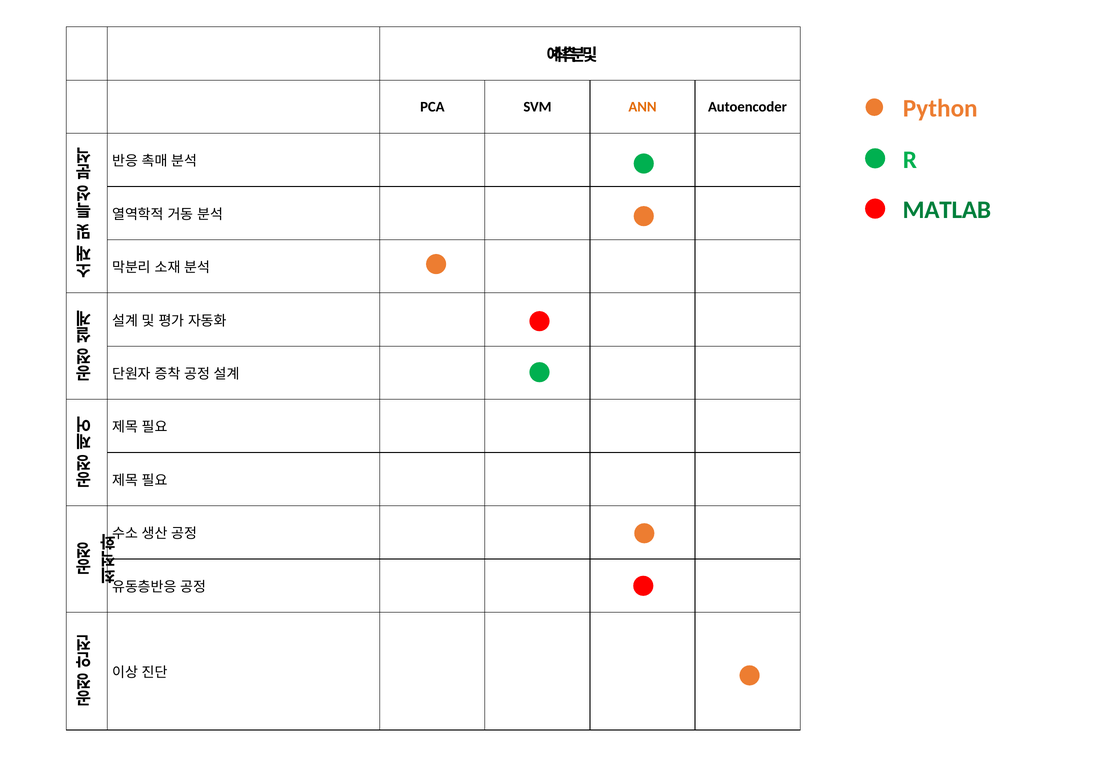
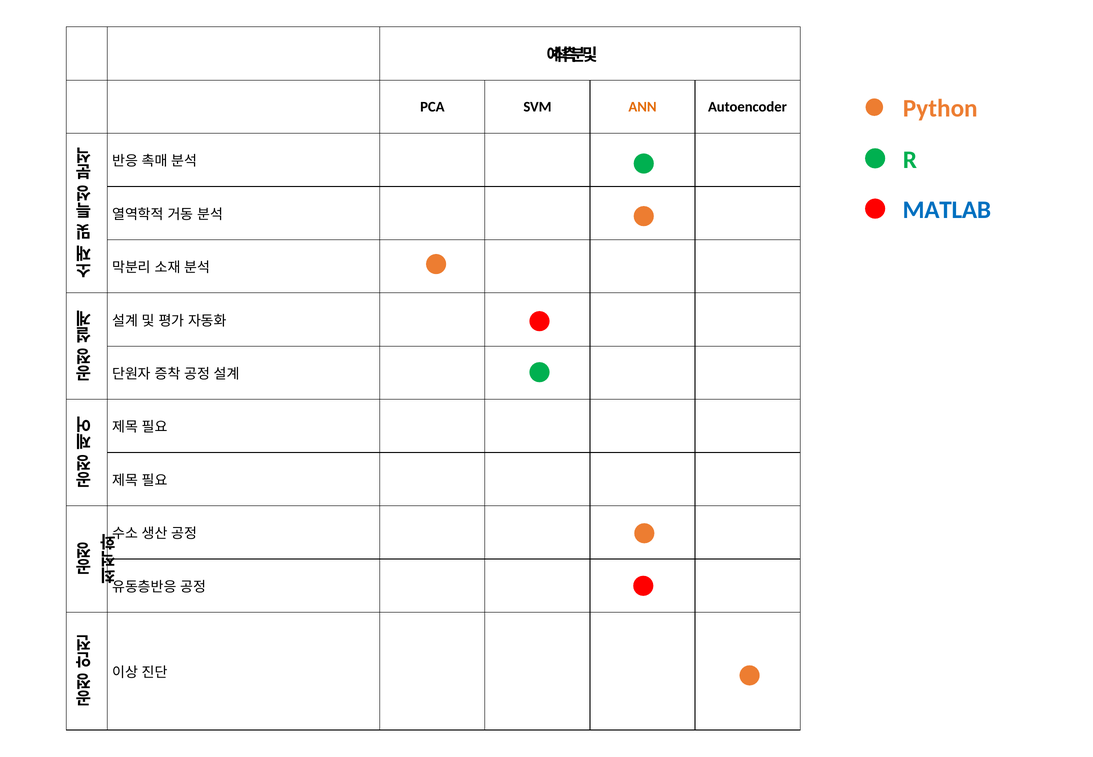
MATLAB colour: green -> blue
